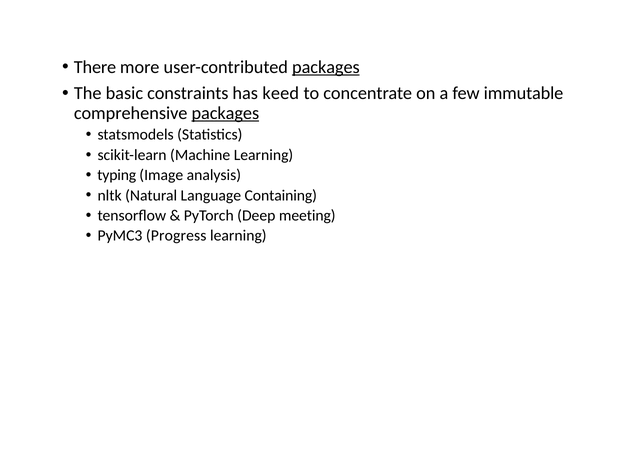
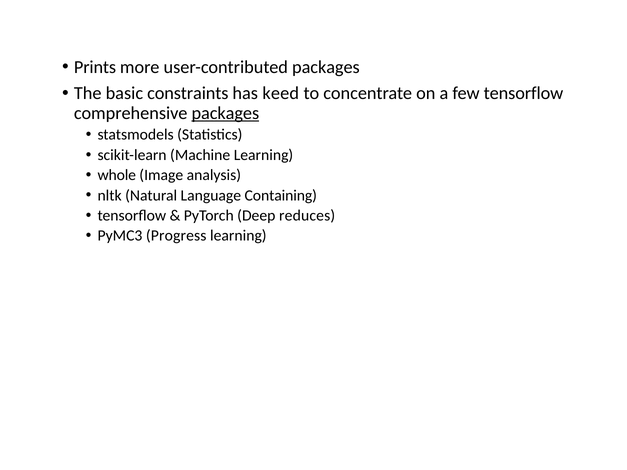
There: There -> Prints
packages at (326, 67) underline: present -> none
few immutable: immutable -> tensorflow
typing: typing -> whole
meeting: meeting -> reduces
